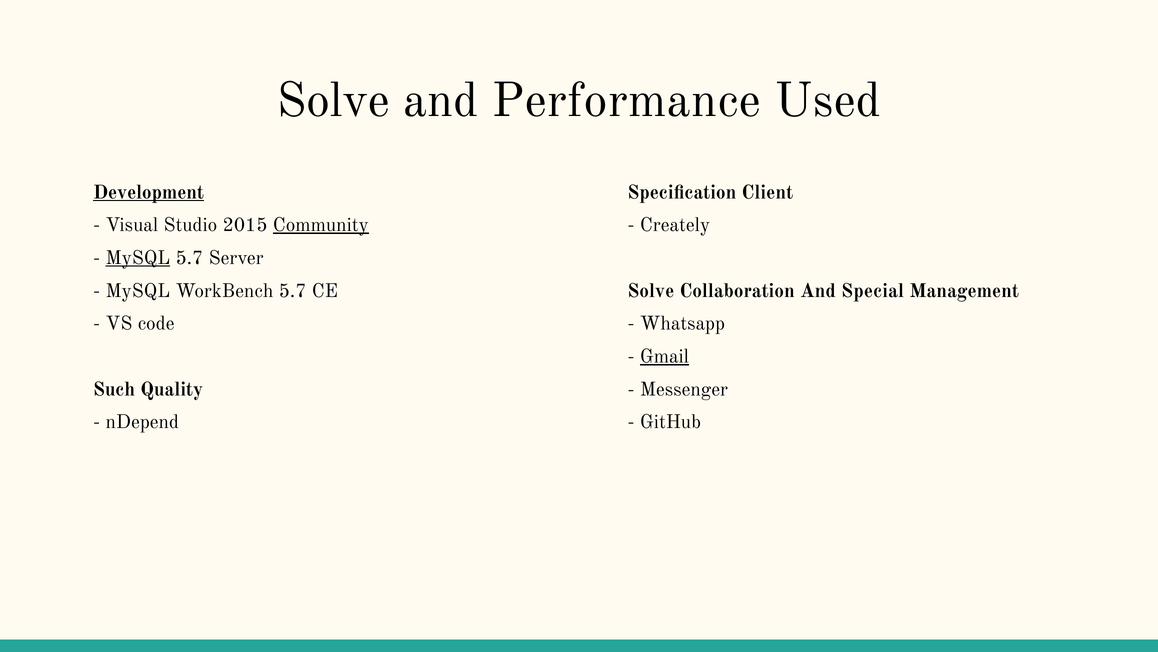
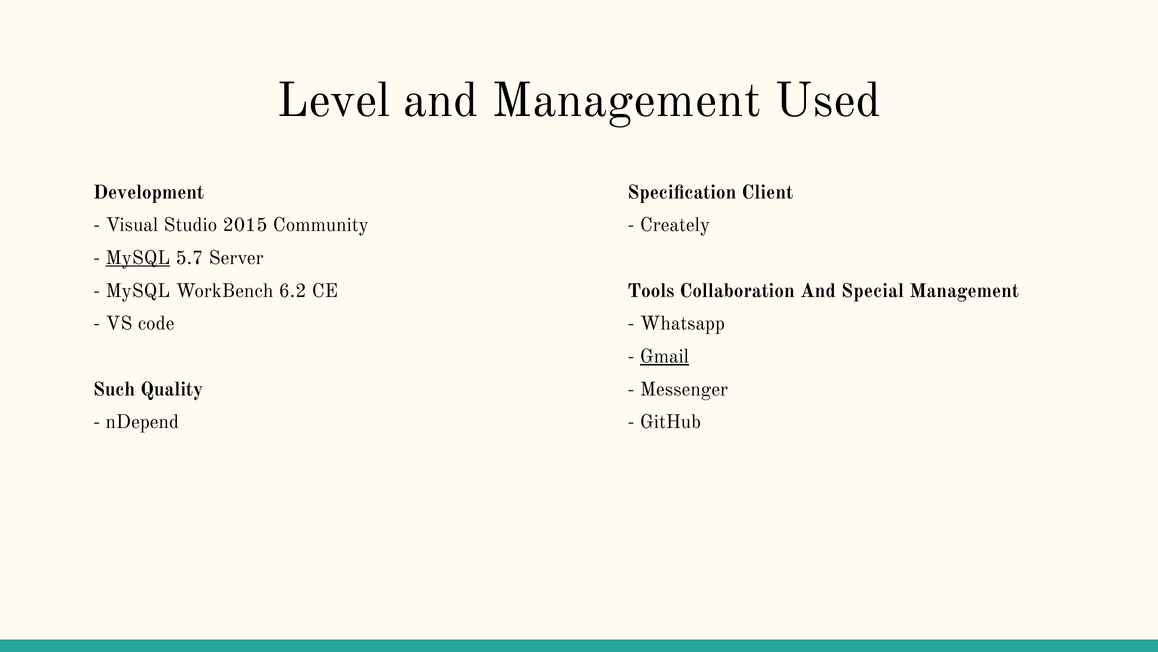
Solve at (333, 100): Solve -> Level
and Performance: Performance -> Management
Development underline: present -> none
Community underline: present -> none
WorkBench 5.7: 5.7 -> 6.2
Solve at (651, 290): Solve -> Tools
